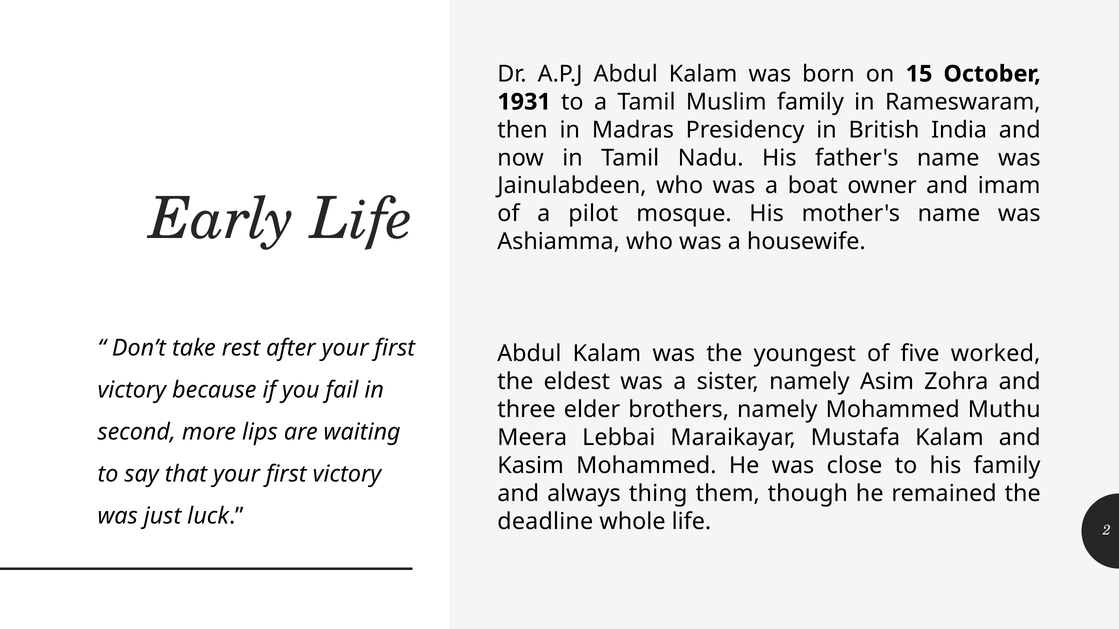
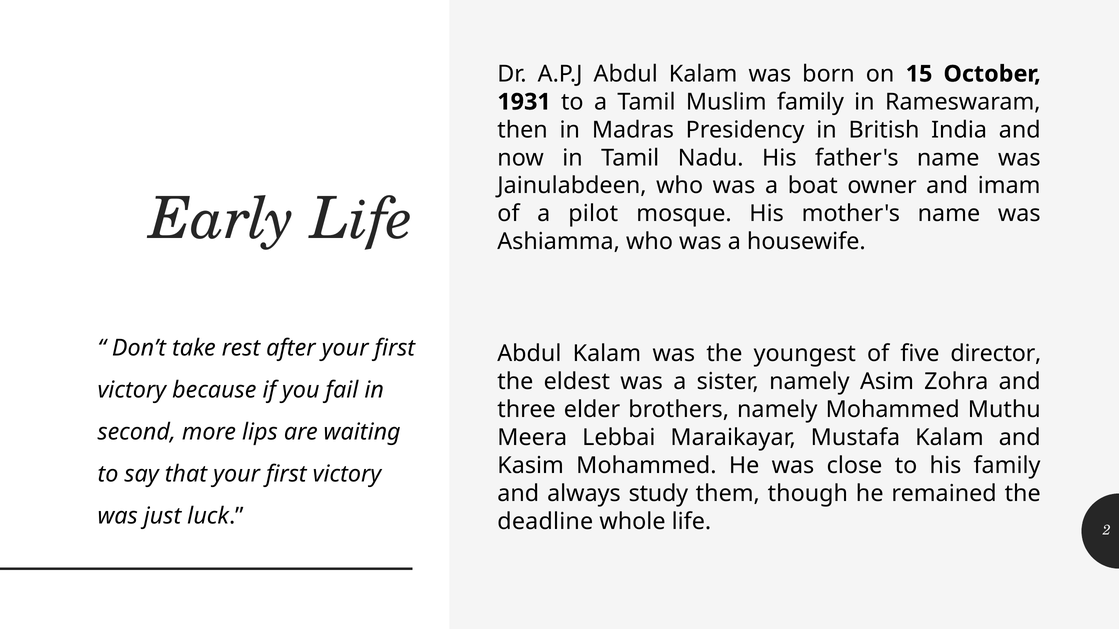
worked: worked -> director
thing: thing -> study
